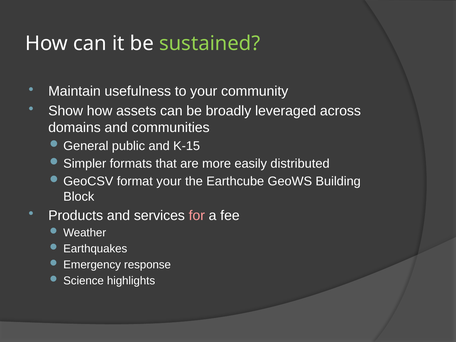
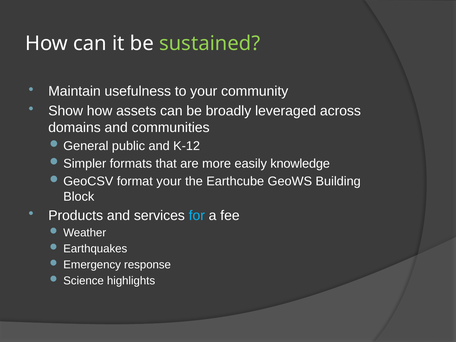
K-15: K-15 -> K-12
distributed: distributed -> knowledge
for colour: pink -> light blue
